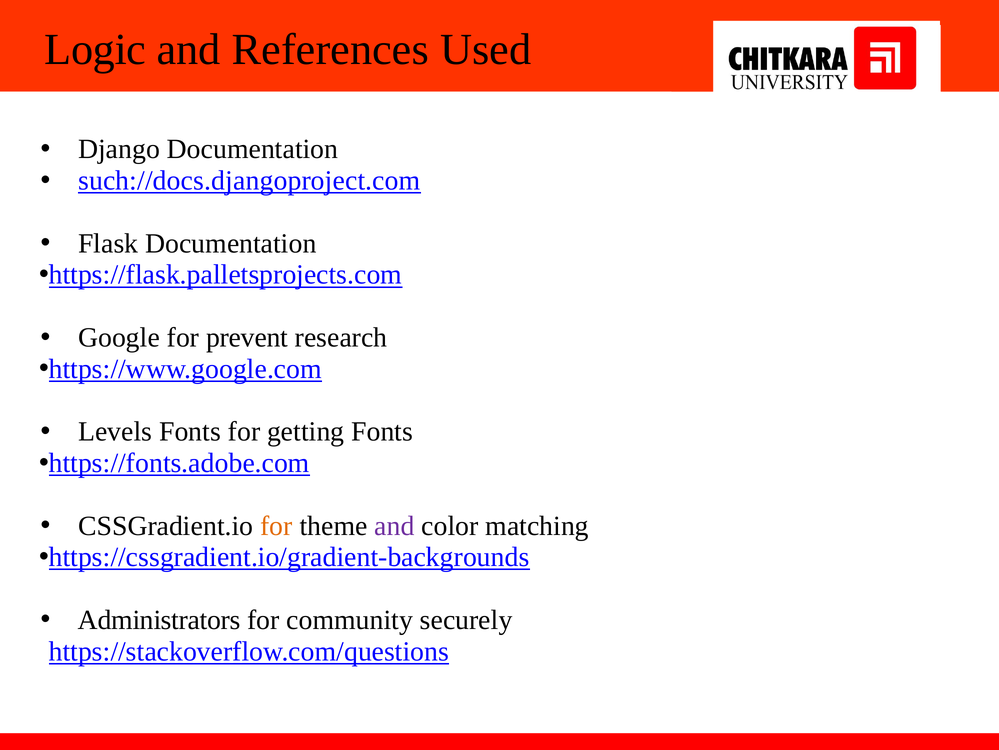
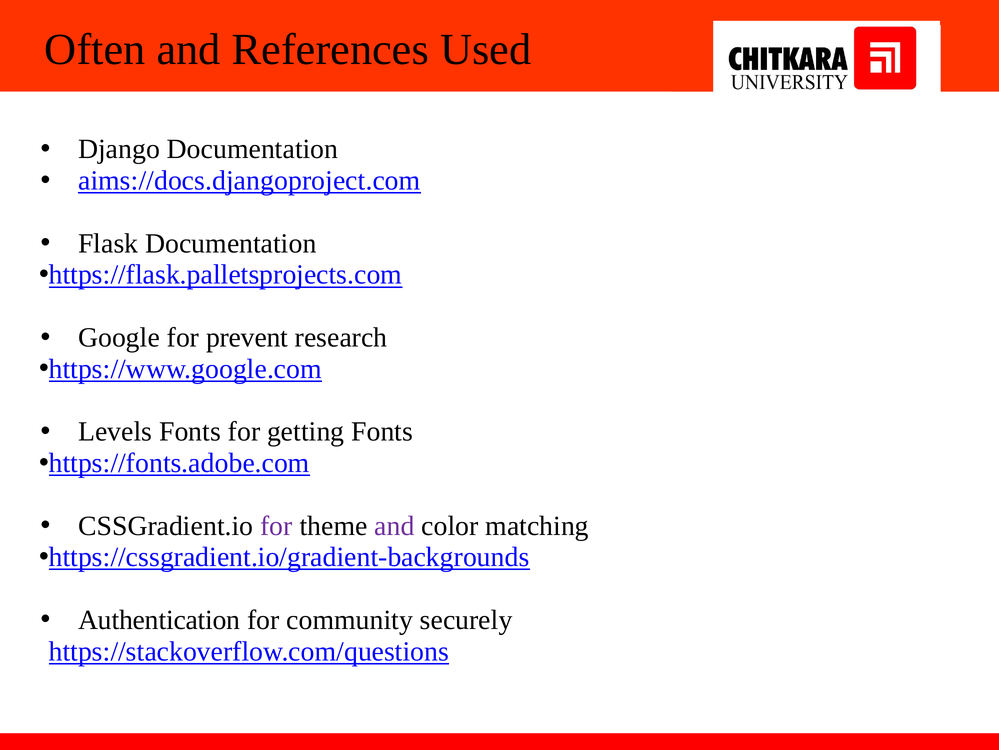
Logic: Logic -> Often
such://docs.djangoproject.com: such://docs.djangoproject.com -> aims://docs.djangoproject.com
for at (276, 525) colour: orange -> purple
Administrators: Administrators -> Authentication
